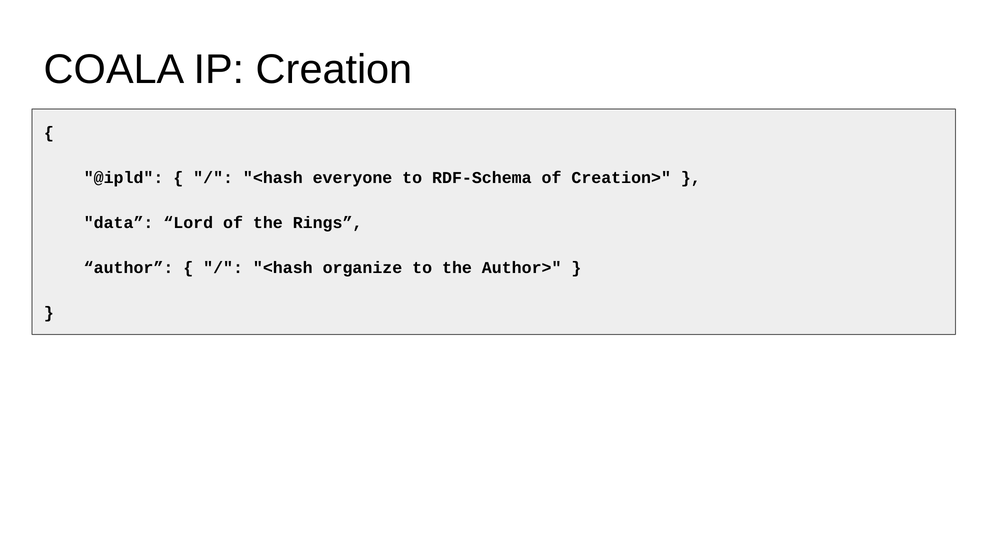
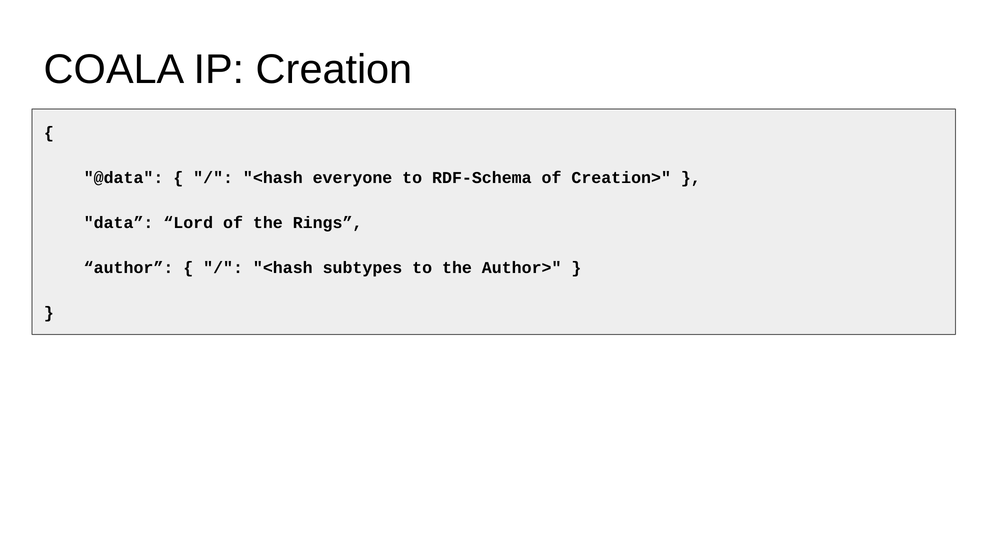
@ipld: @ipld -> @data
organize: organize -> subtypes
